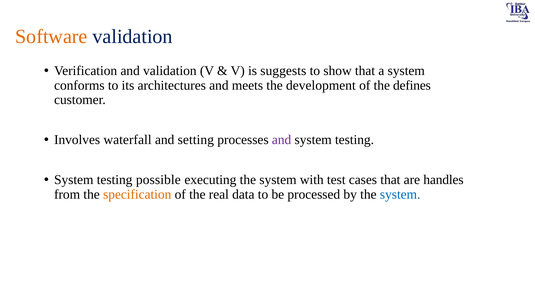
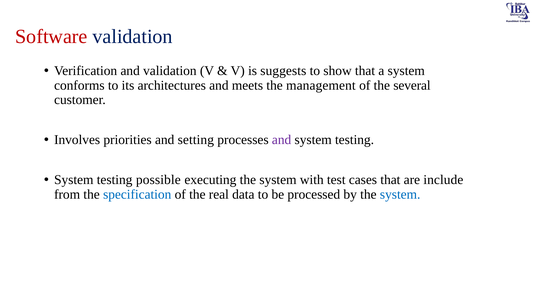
Software colour: orange -> red
development: development -> management
defines: defines -> several
waterfall: waterfall -> priorities
handles: handles -> include
specification colour: orange -> blue
